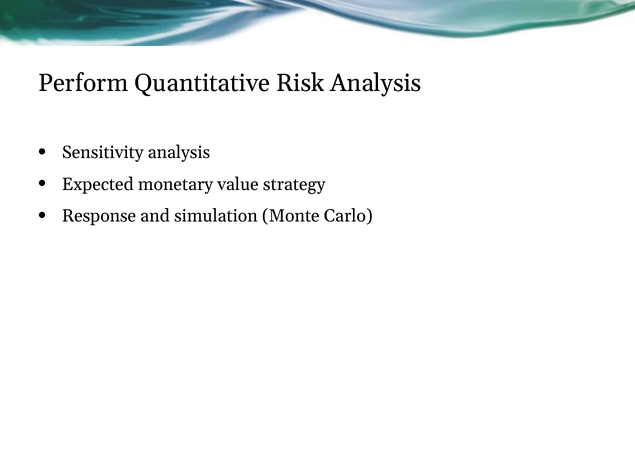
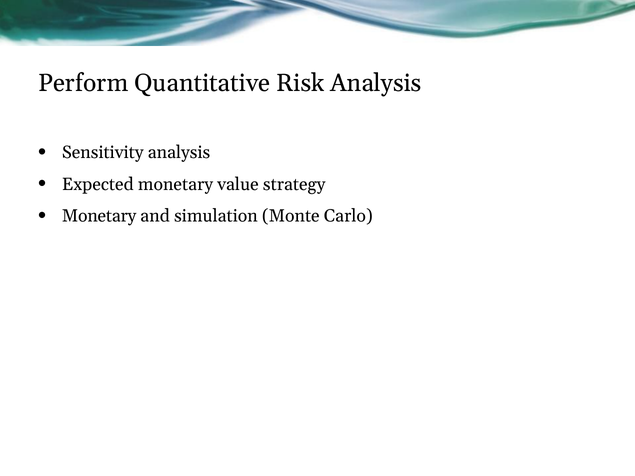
Response at (99, 216): Response -> Monetary
